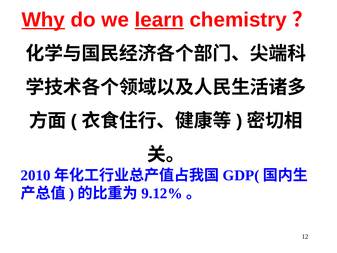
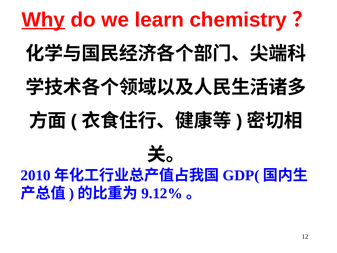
learn underline: present -> none
